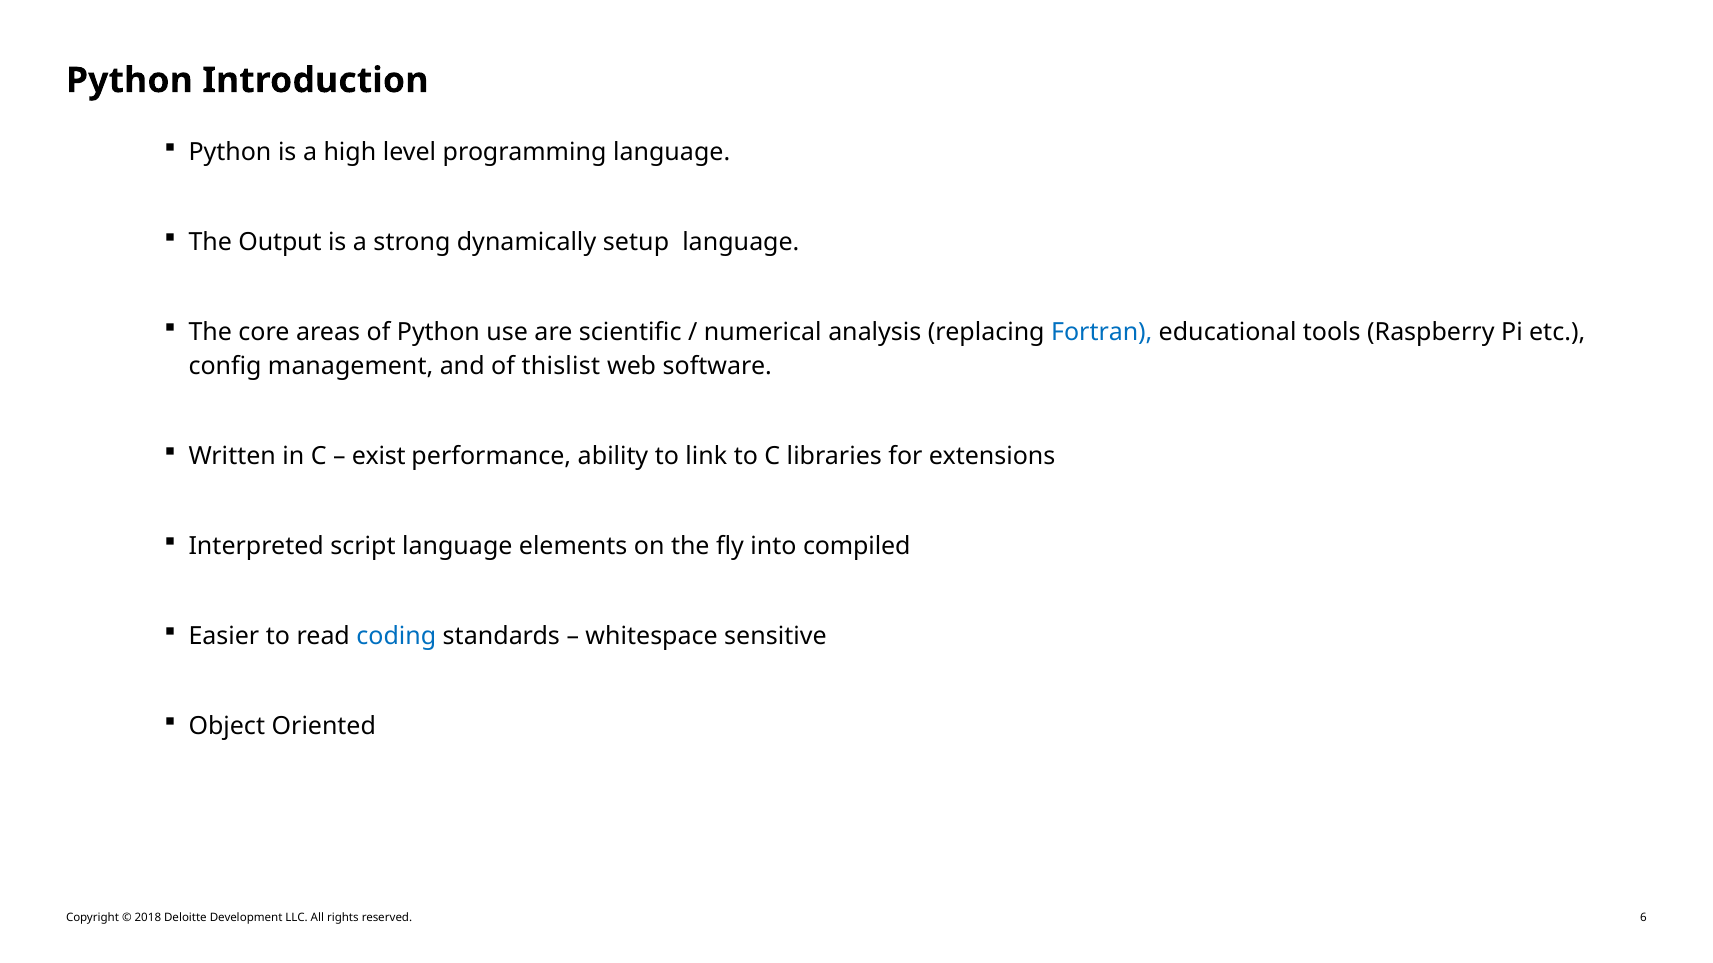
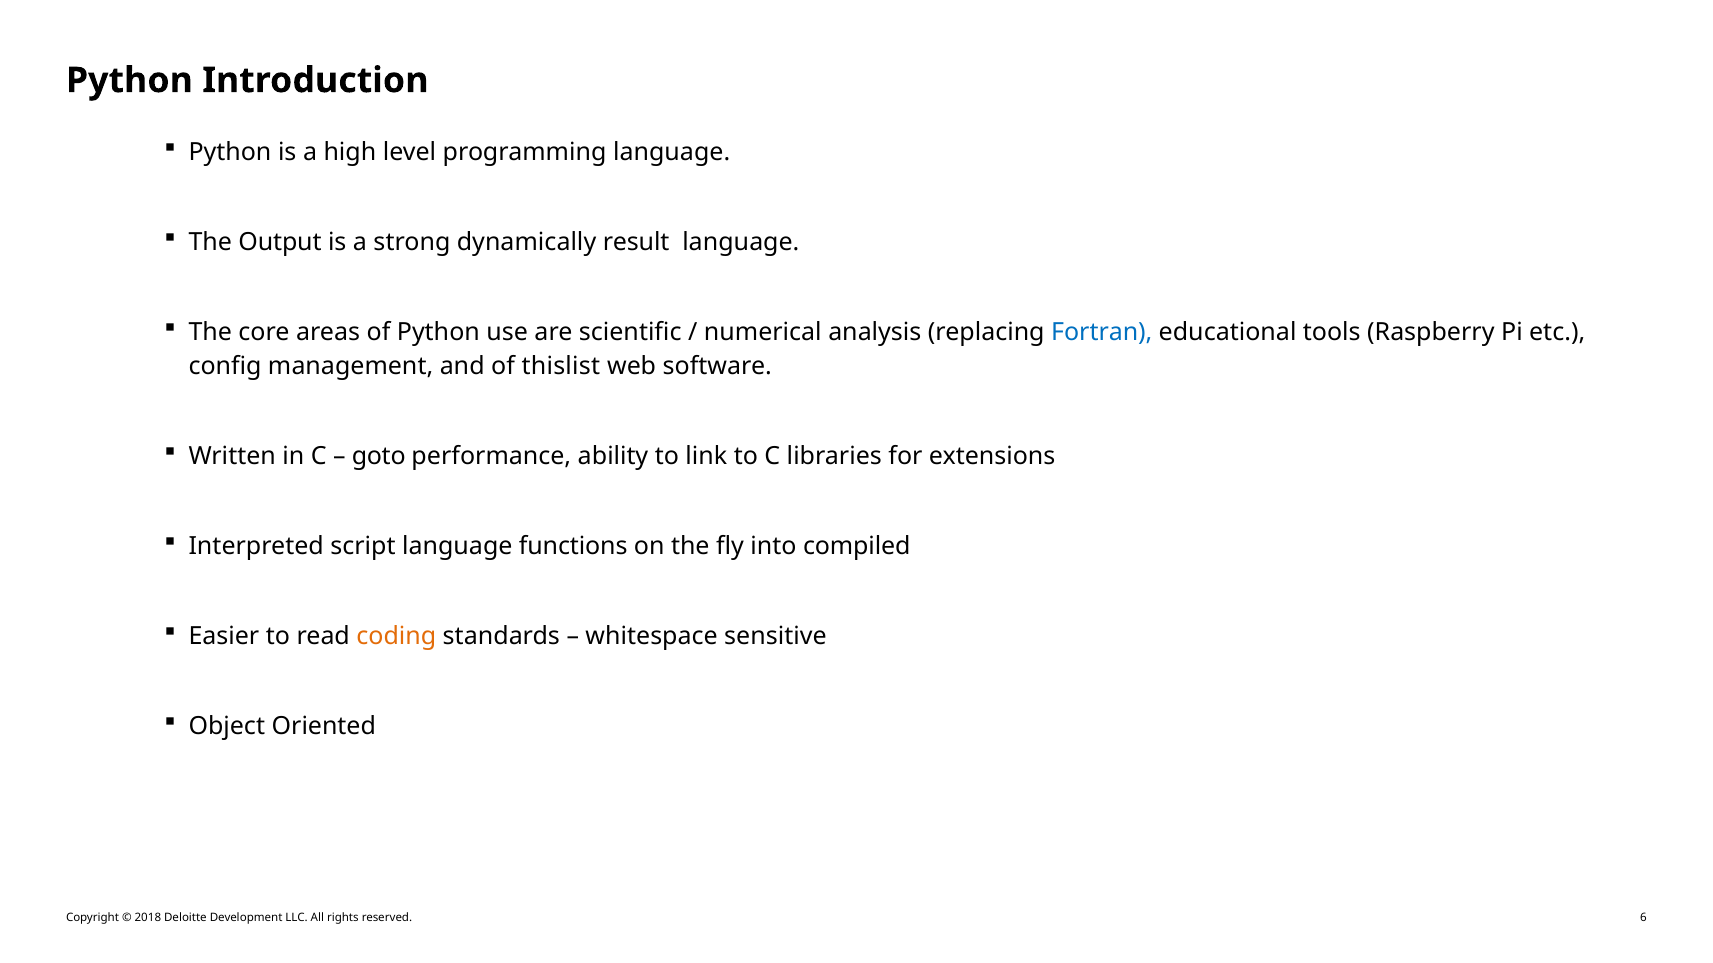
setup: setup -> result
exist: exist -> goto
elements: elements -> functions
coding colour: blue -> orange
